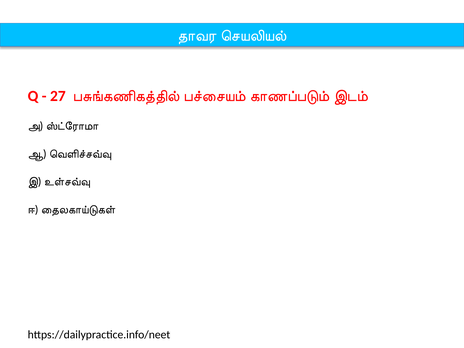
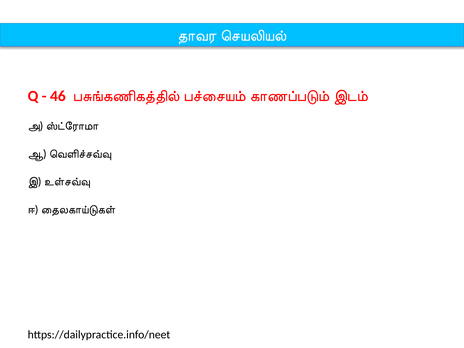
27: 27 -> 46
